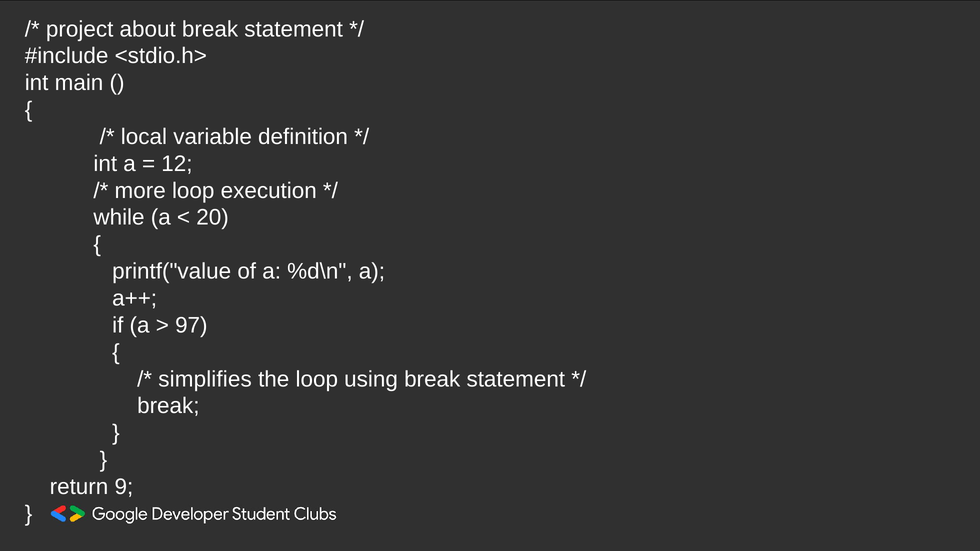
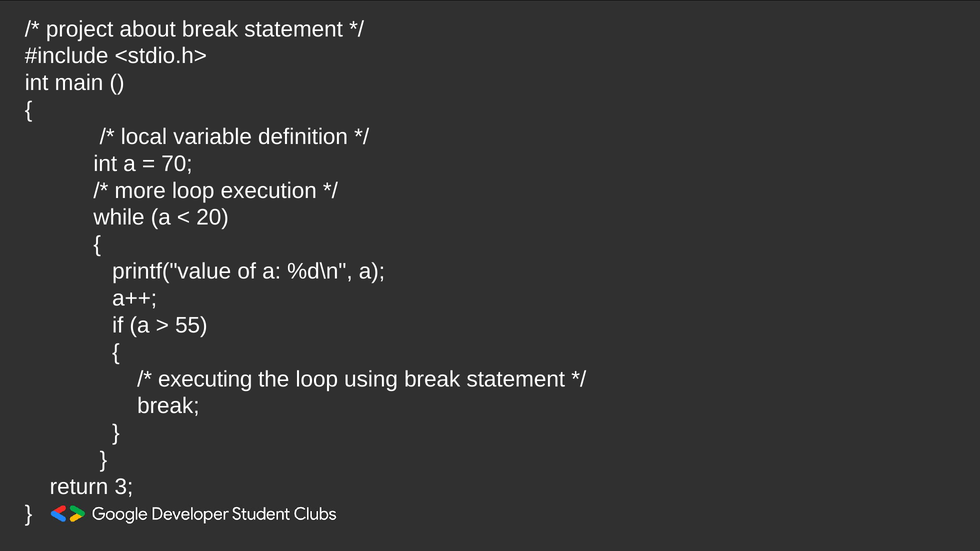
12: 12 -> 70
97: 97 -> 55
simplifies: simplifies -> executing
9: 9 -> 3
